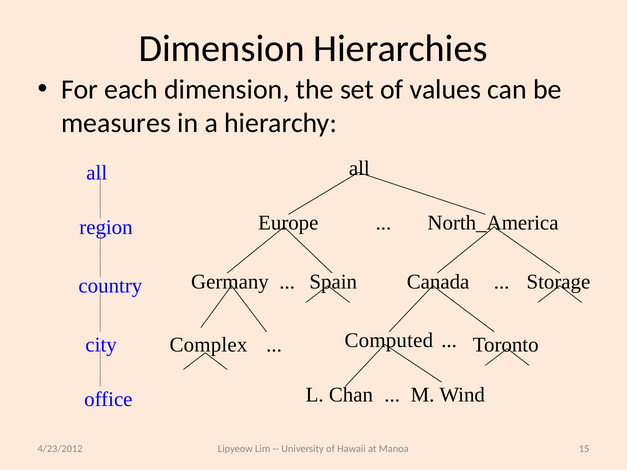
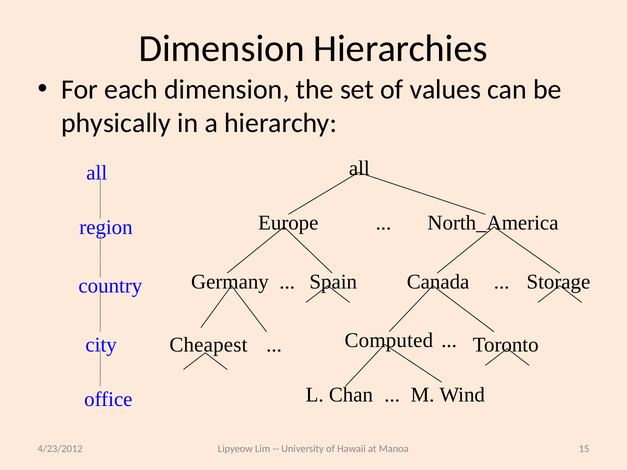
measures: measures -> physically
Complex: Complex -> Cheapest
